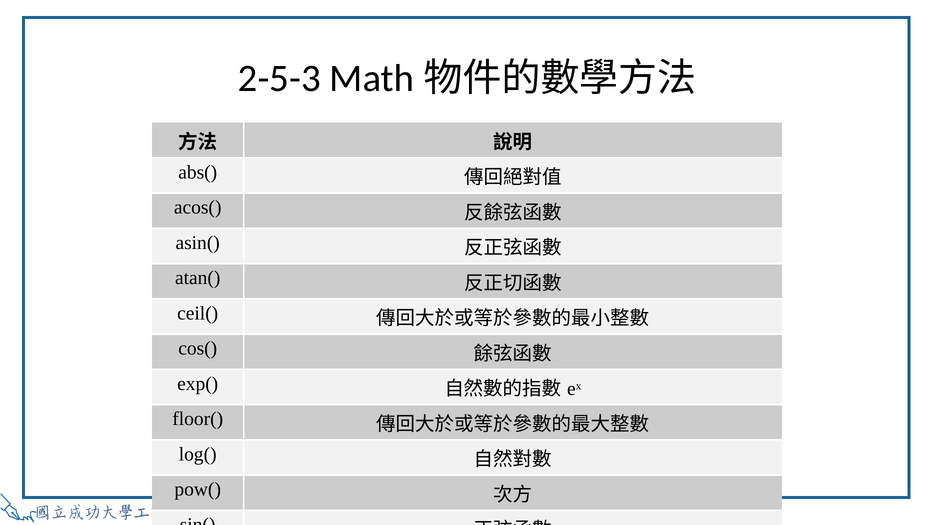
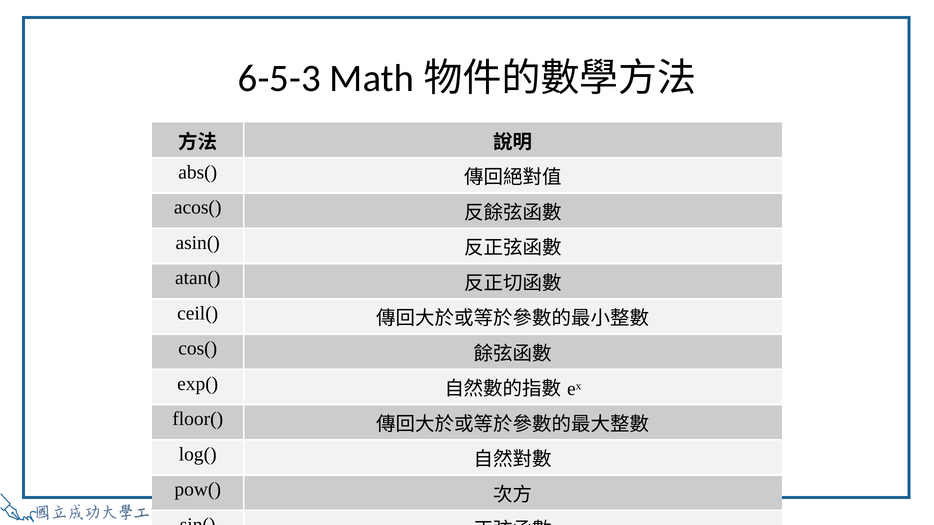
2-5-3: 2-5-3 -> 6-5-3
